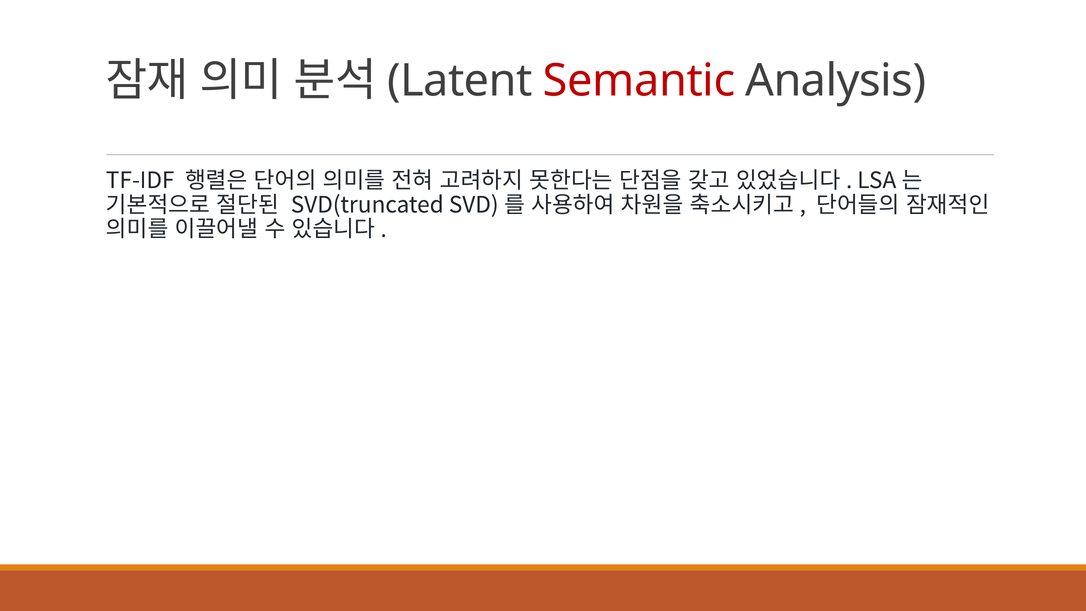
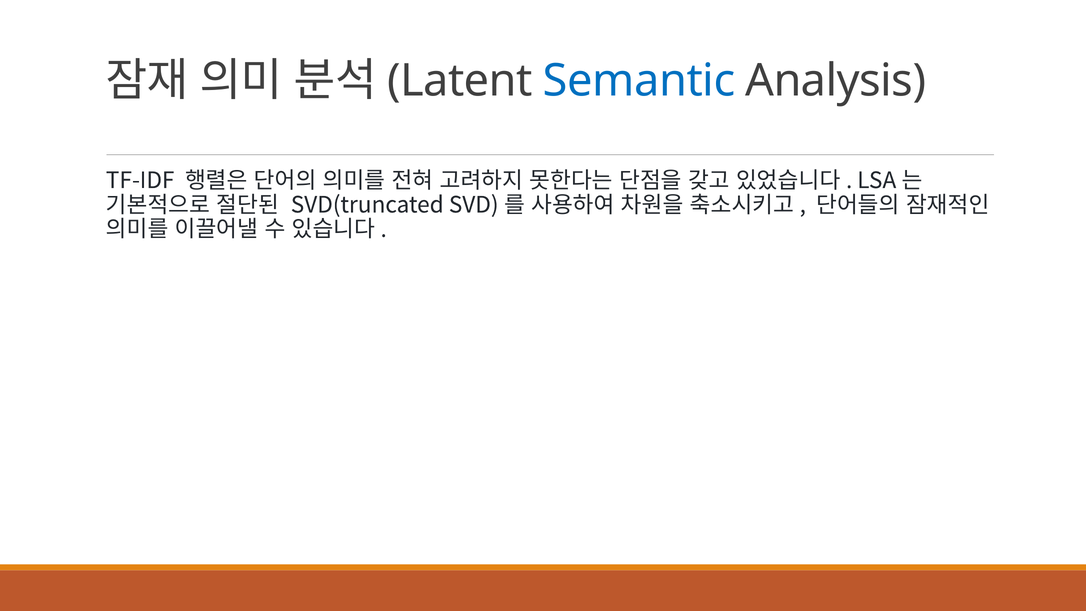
Semantic colour: red -> blue
